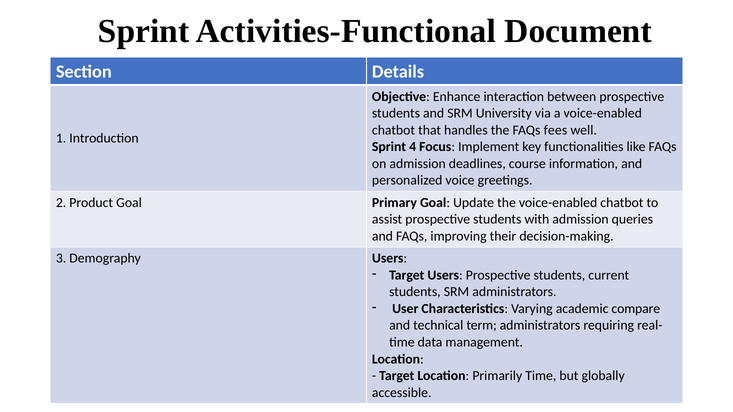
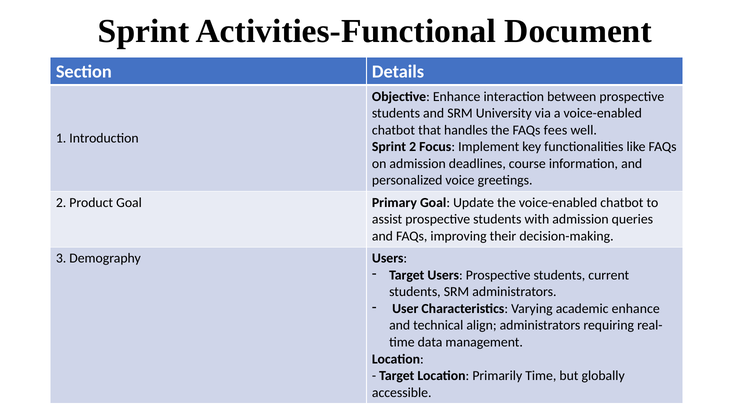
Sprint 4: 4 -> 2
academic compare: compare -> enhance
term: term -> align
